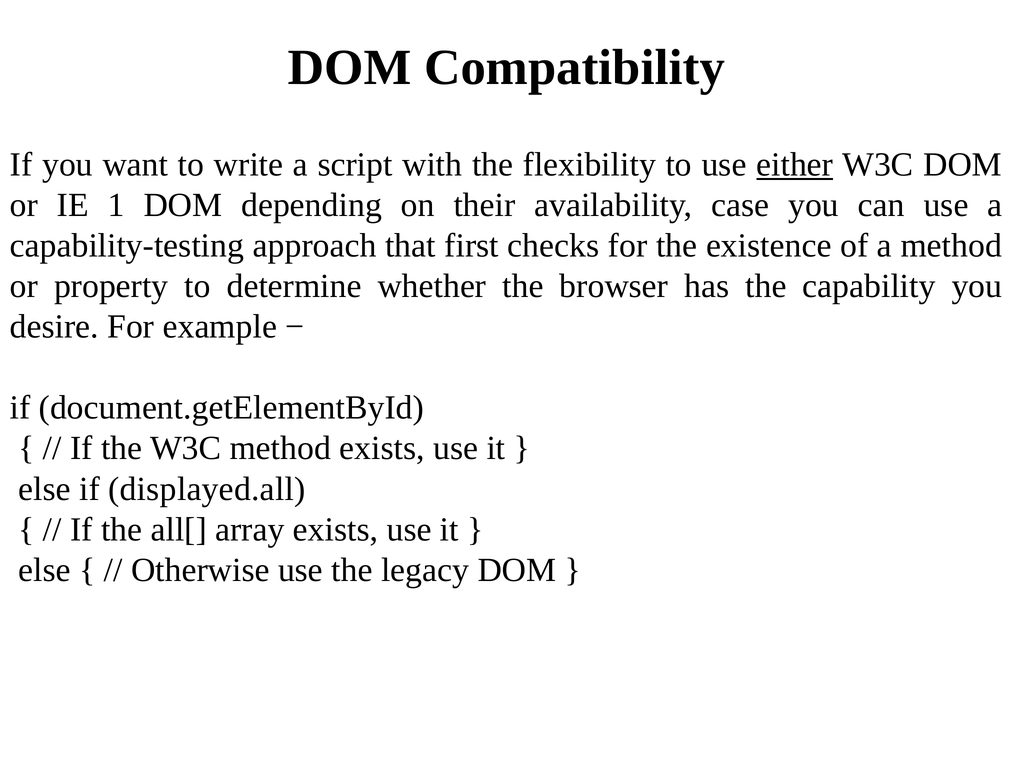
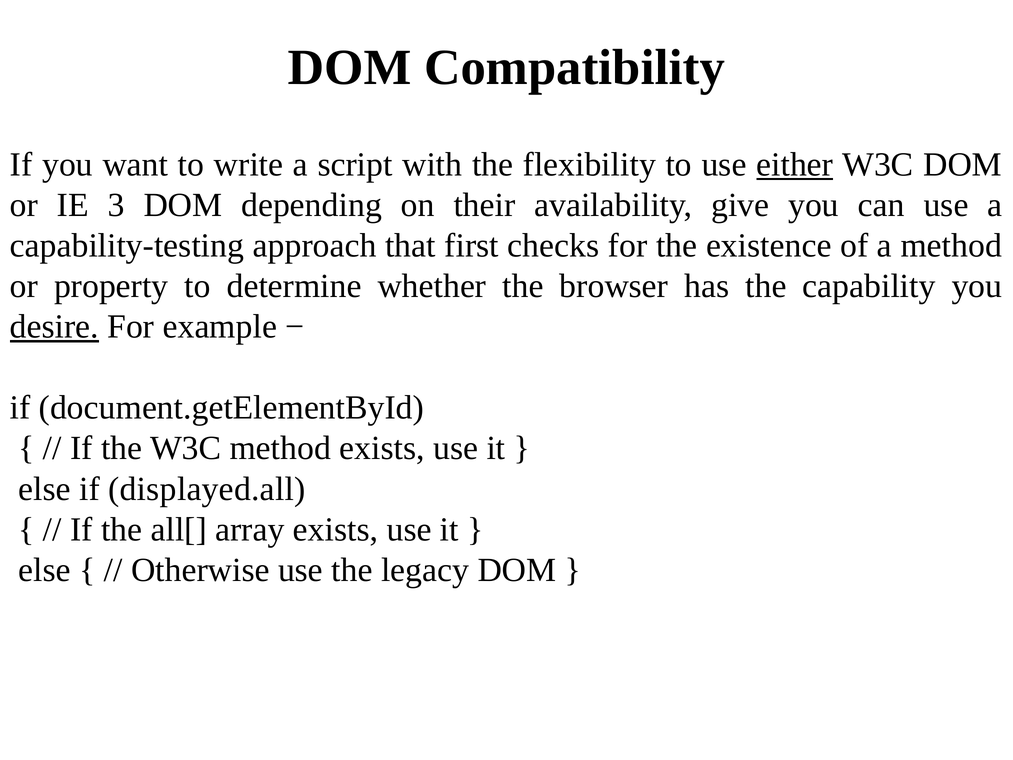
1: 1 -> 3
case: case -> give
desire underline: none -> present
